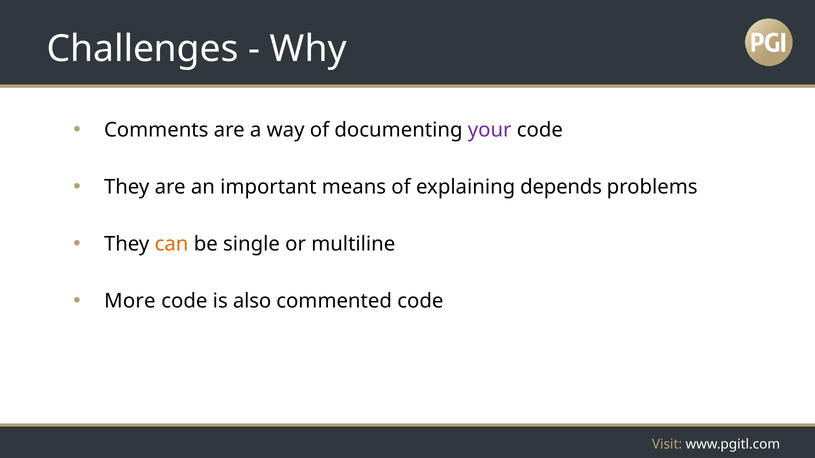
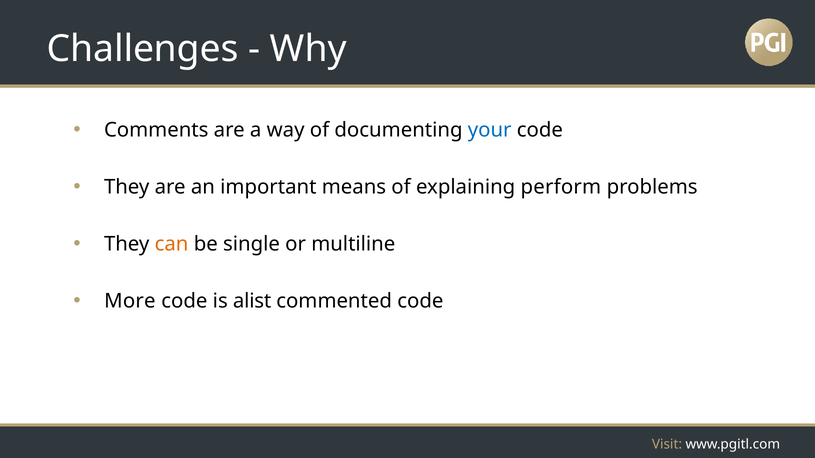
your colour: purple -> blue
depends: depends -> perform
also: also -> alist
